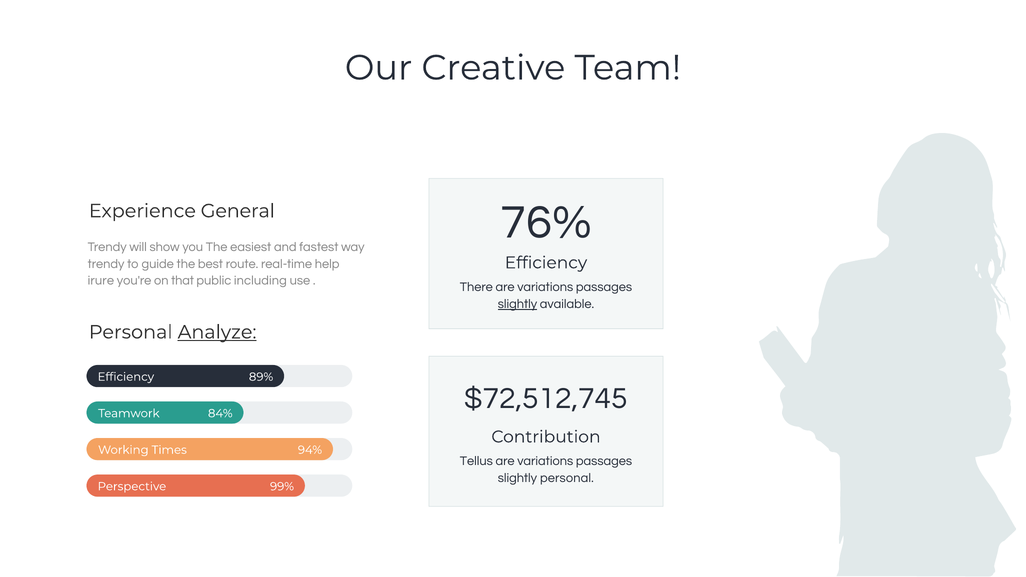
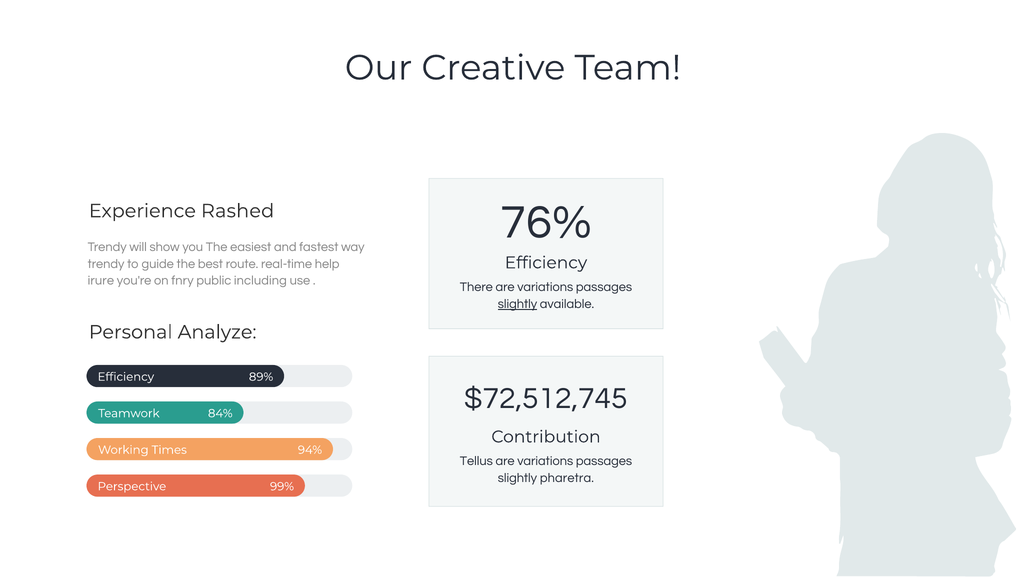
General: General -> Rashed
that: that -> fnry
Analyze underline: present -> none
slightly personal: personal -> pharetra
